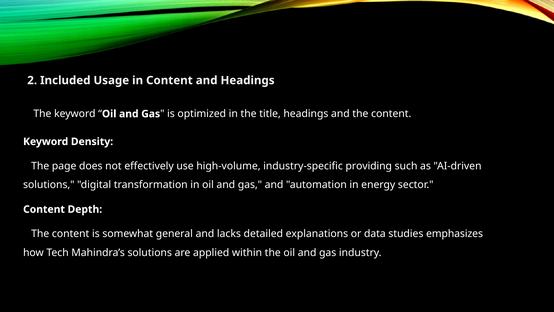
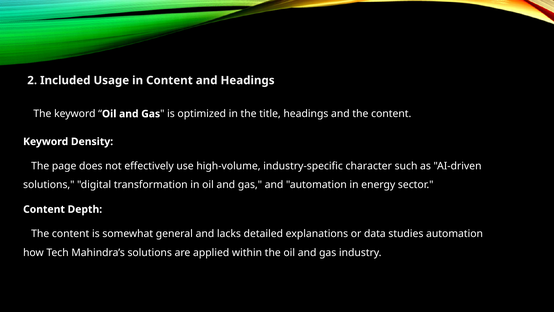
providing: providing -> character
studies emphasizes: emphasizes -> automation
